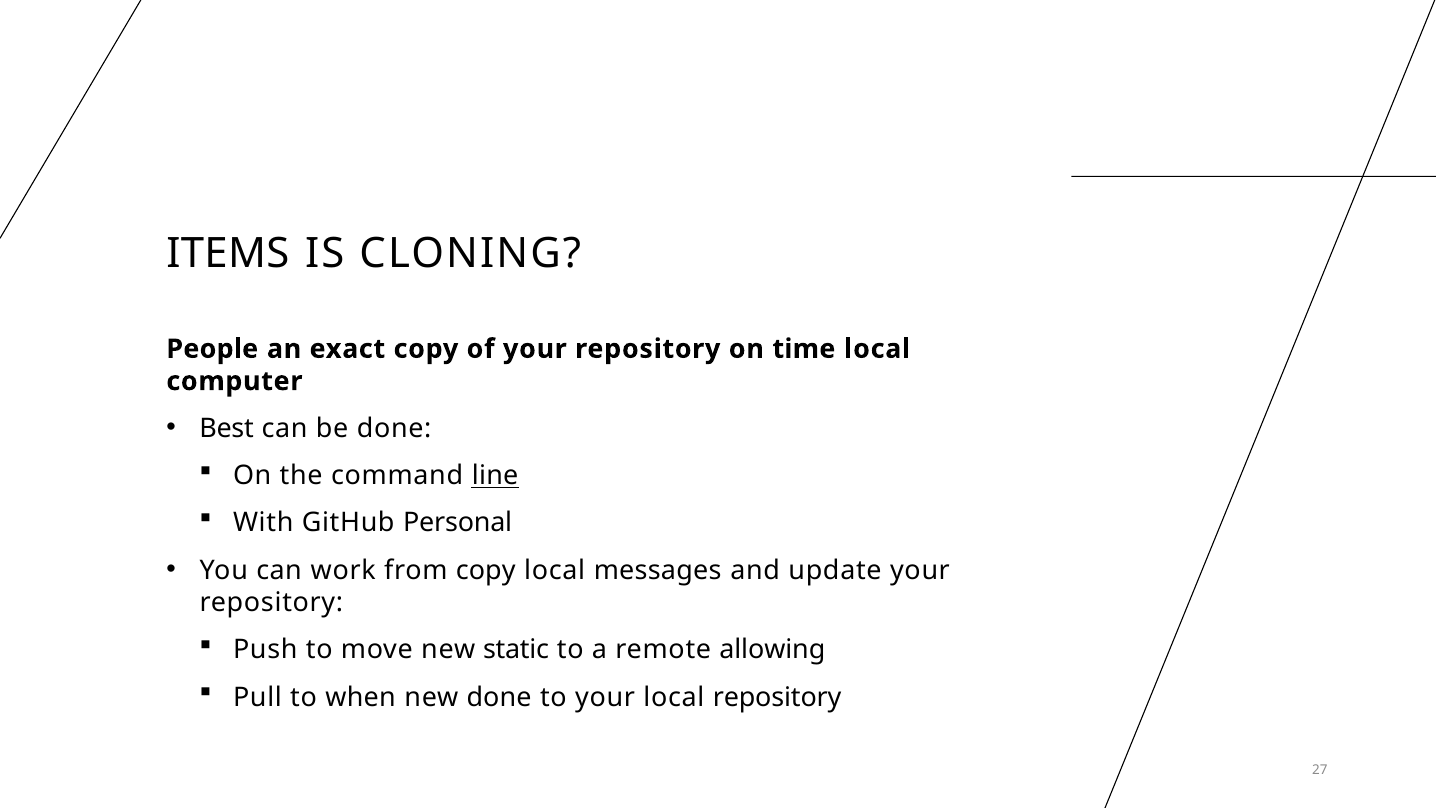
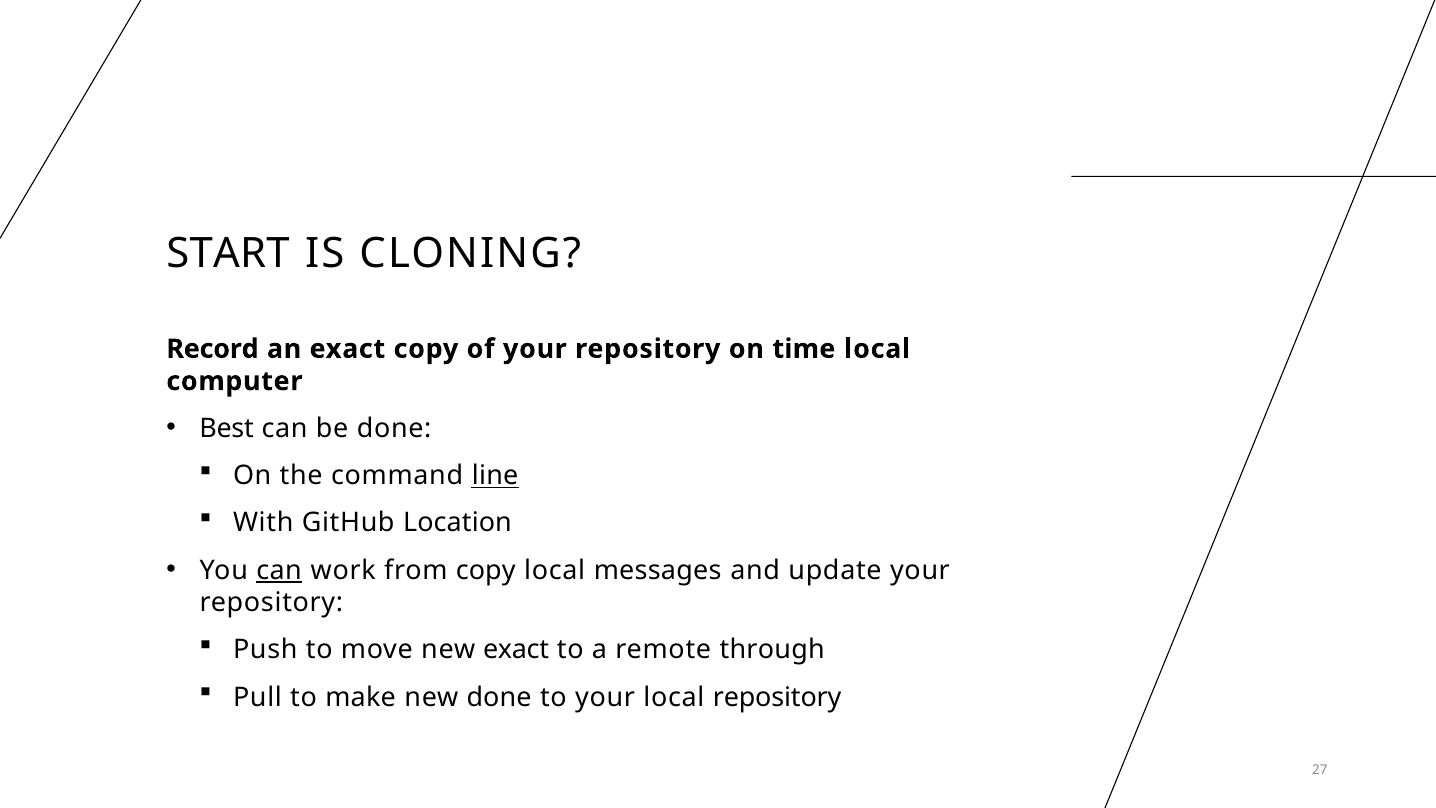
ITEMS: ITEMS -> START
People: People -> Record
Personal: Personal -> Location
can at (279, 570) underline: none -> present
new static: static -> exact
allowing: allowing -> through
when: when -> make
